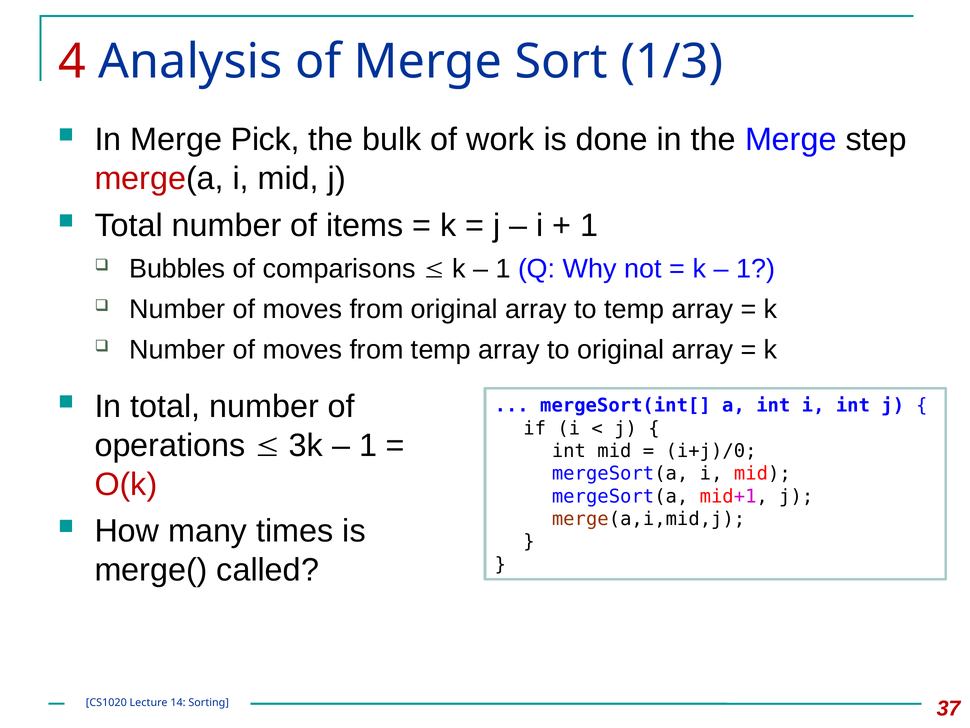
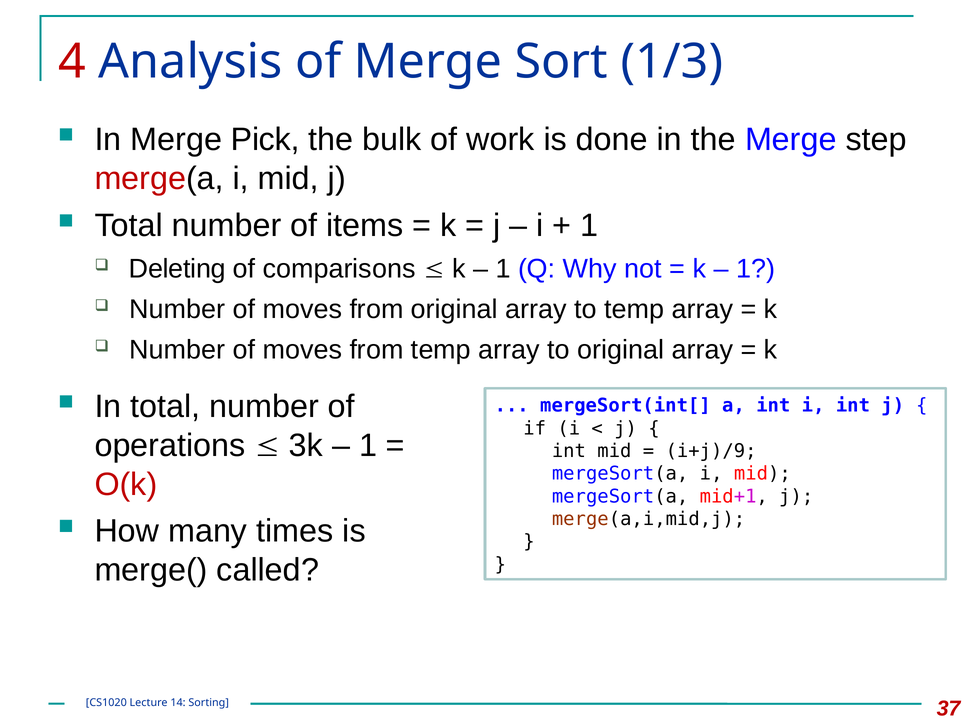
Bubbles: Bubbles -> Deleting
i+j)/0: i+j)/0 -> i+j)/9
